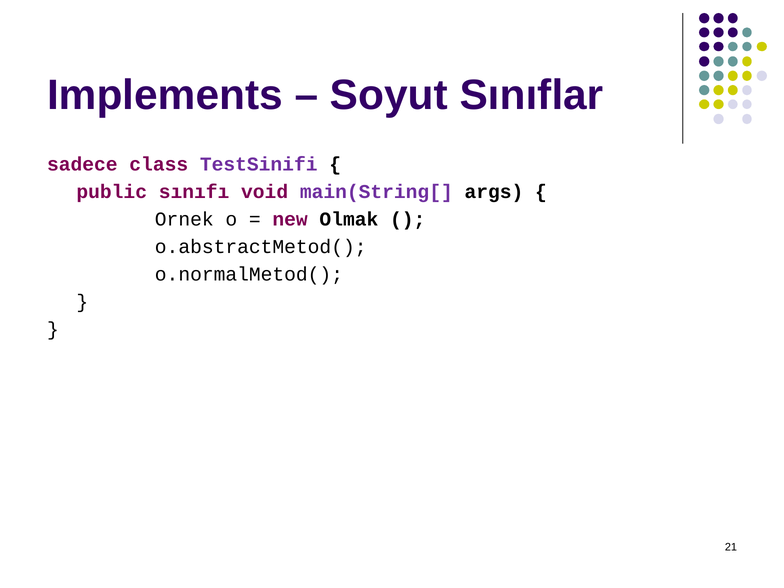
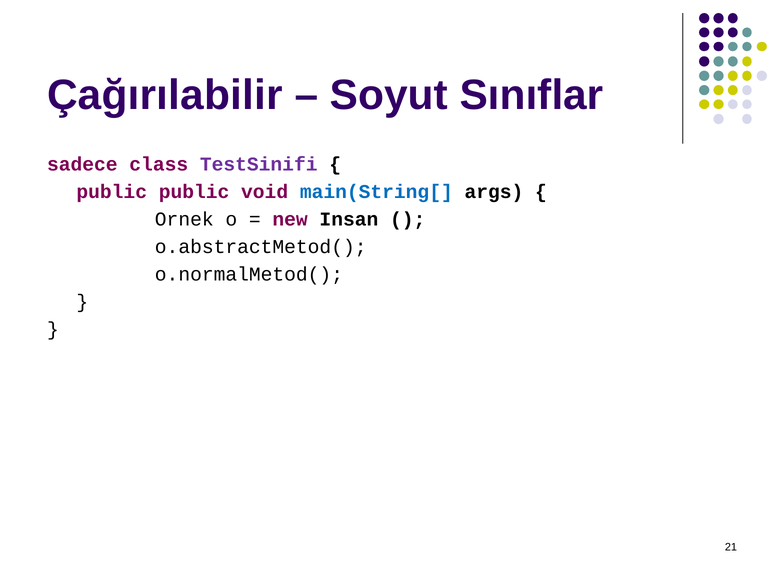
Implements: Implements -> Çağırılabilir
public sınıfı: sınıfı -> public
main(String[ colour: purple -> blue
Olmak: Olmak -> Insan
